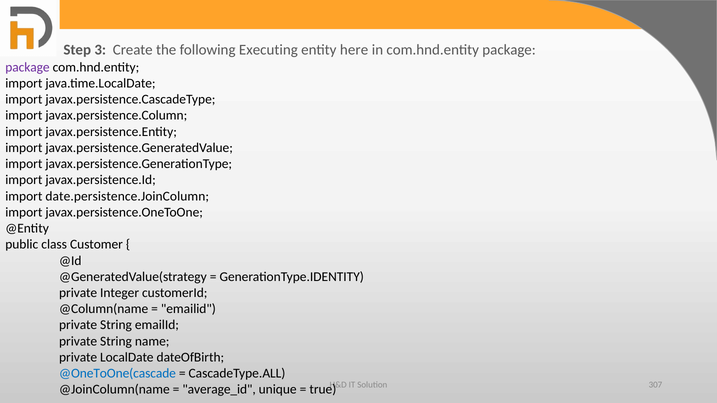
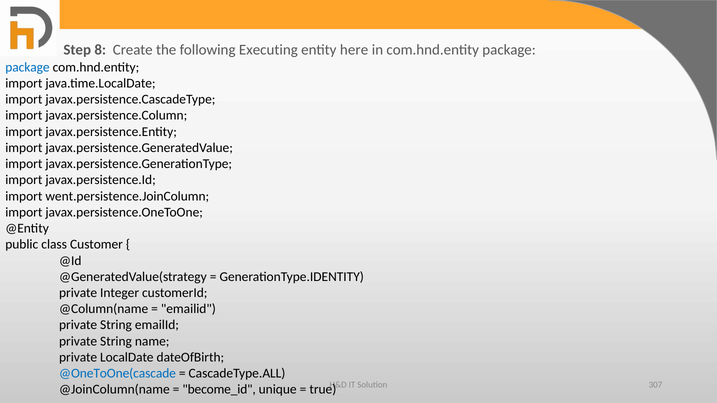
3: 3 -> 8
package at (27, 67) colour: purple -> blue
date.persistence.JoinColumn: date.persistence.JoinColumn -> went.persistence.JoinColumn
average_id: average_id -> become_id
